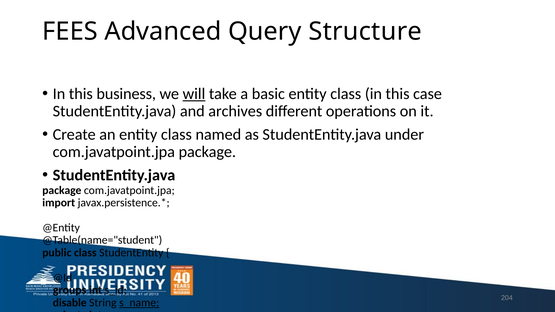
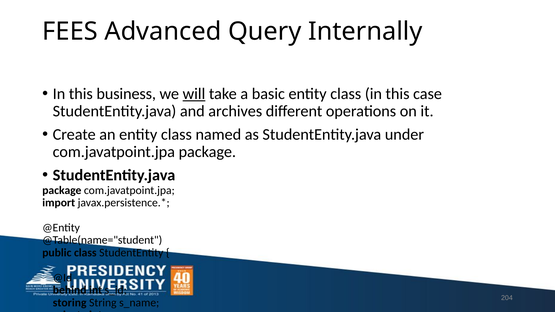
Structure: Structure -> Internally
groups: groups -> behind
disable: disable -> storing
s_name at (139, 303) underline: present -> none
